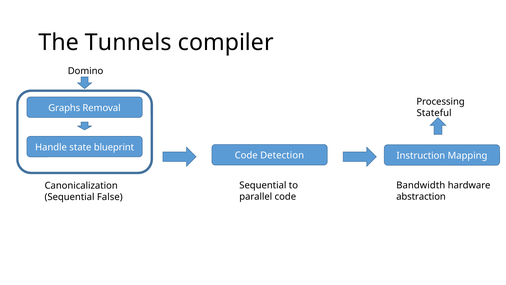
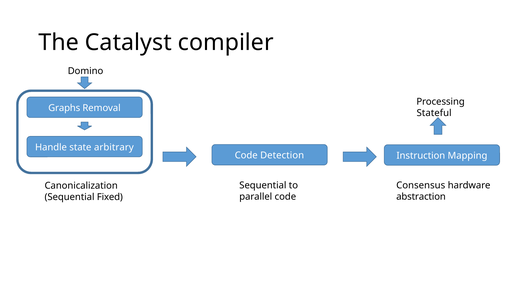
Tunnels: Tunnels -> Catalyst
blueprint: blueprint -> arbitrary
Bandwidth: Bandwidth -> Consensus
False: False -> Fixed
